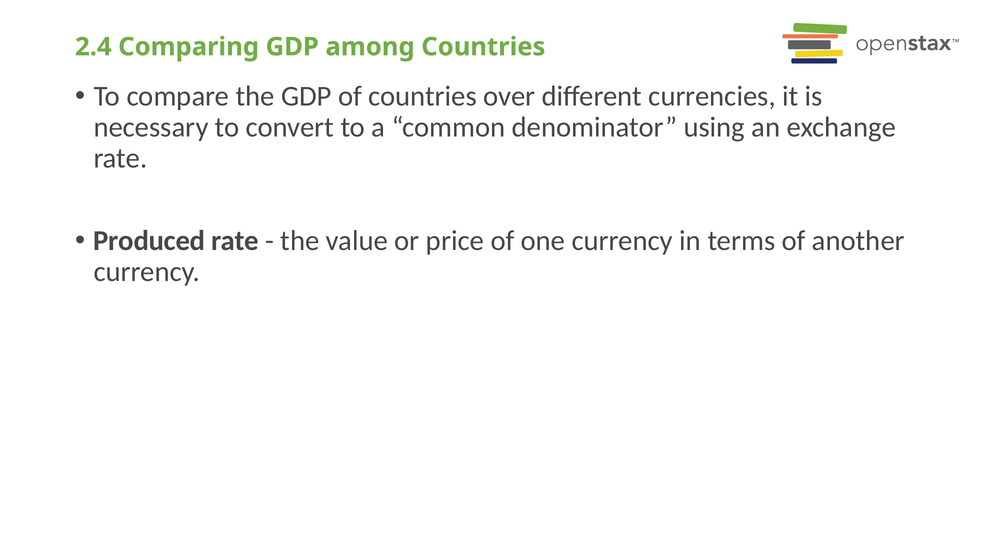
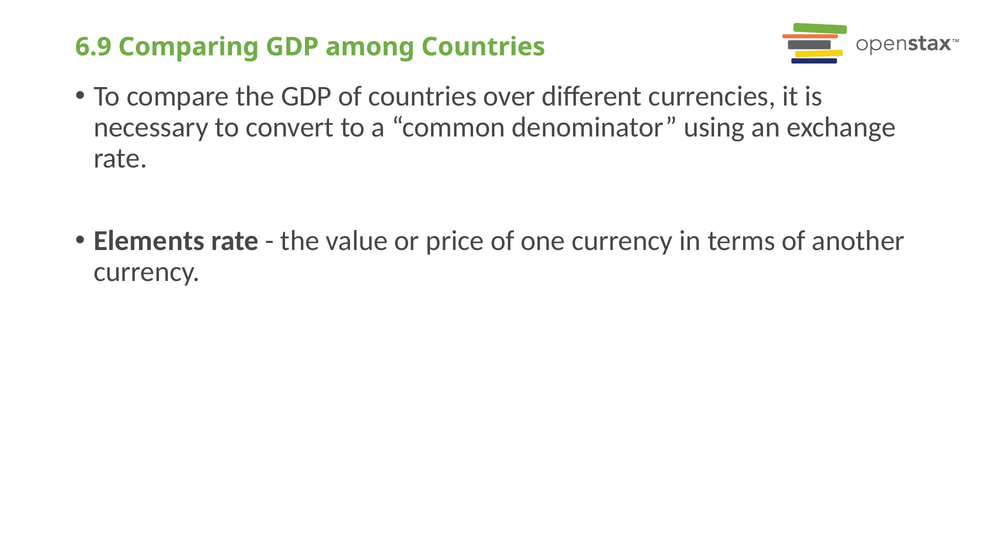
2.4: 2.4 -> 6.9
Produced: Produced -> Elements
